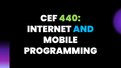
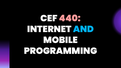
440 colour: light green -> pink
